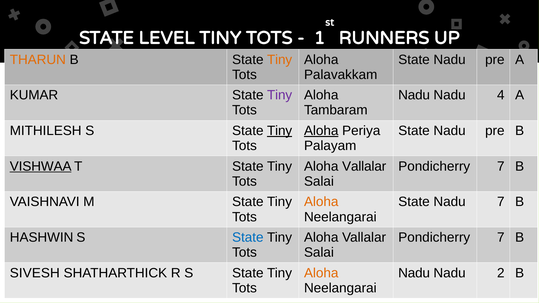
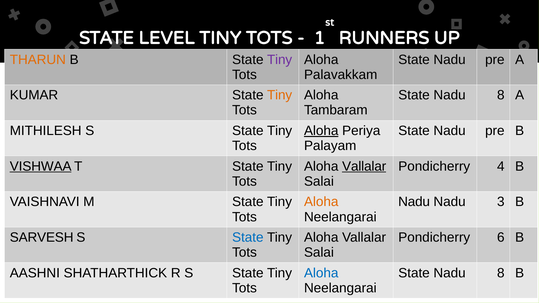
Tiny at (280, 60) colour: orange -> purple
Tiny at (280, 95) colour: purple -> orange
Nadu at (414, 95): Nadu -> State
4 at (501, 95): 4 -> 8
Tiny at (280, 131) underline: present -> none
Vallalar at (364, 166) underline: none -> present
7 at (501, 166): 7 -> 4
State at (414, 202): State -> Nadu
Nadu 7: 7 -> 3
HASHWIN: HASHWIN -> SARVESH
7 at (501, 238): 7 -> 6
SIVESH: SIVESH -> AASHNI
Aloha at (321, 273) colour: orange -> blue
Nadu at (414, 273): Nadu -> State
2 at (501, 273): 2 -> 8
